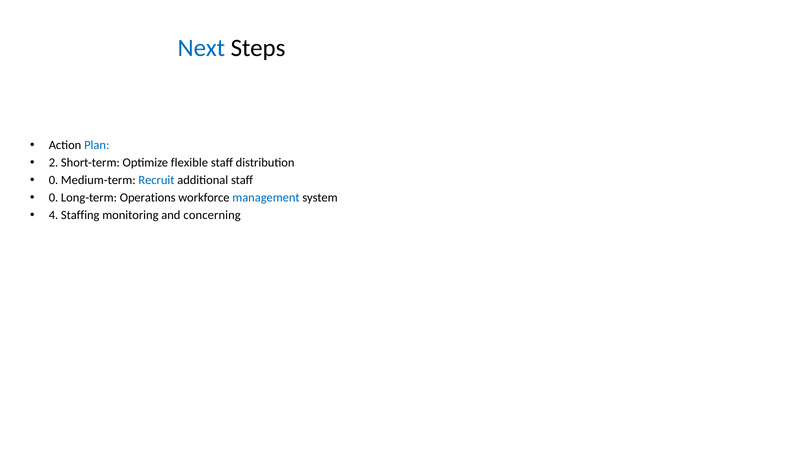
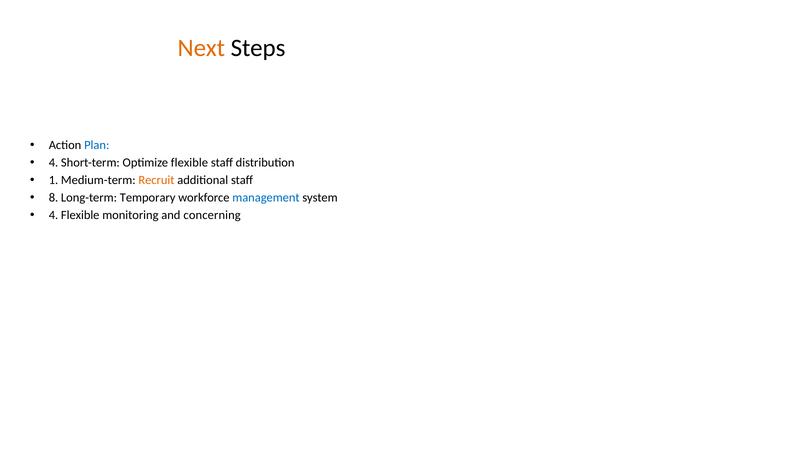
Next colour: blue -> orange
2 at (53, 163): 2 -> 4
0 at (53, 180): 0 -> 1
Recruit colour: blue -> orange
0 at (53, 198): 0 -> 8
Operations: Operations -> Temporary
4 Staffing: Staffing -> Flexible
